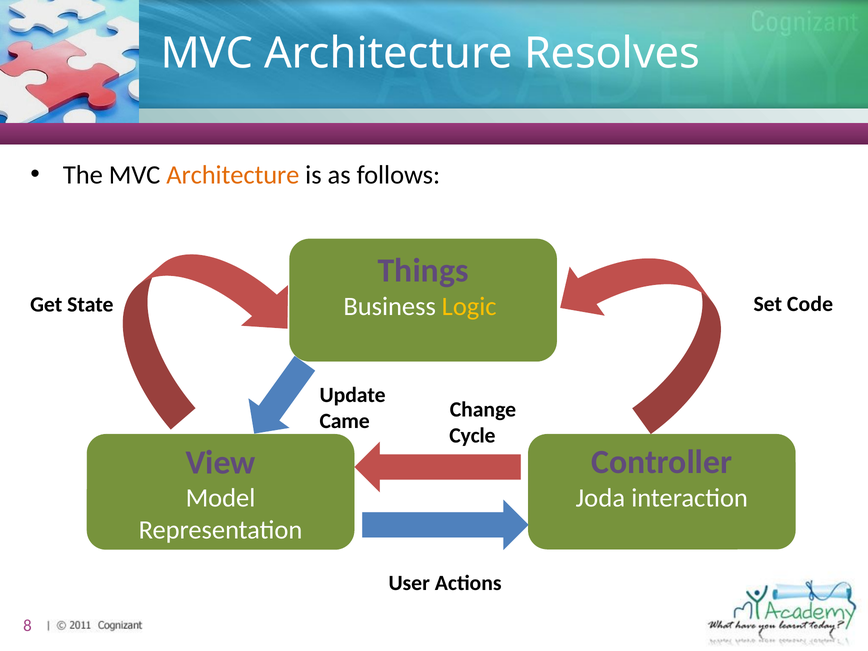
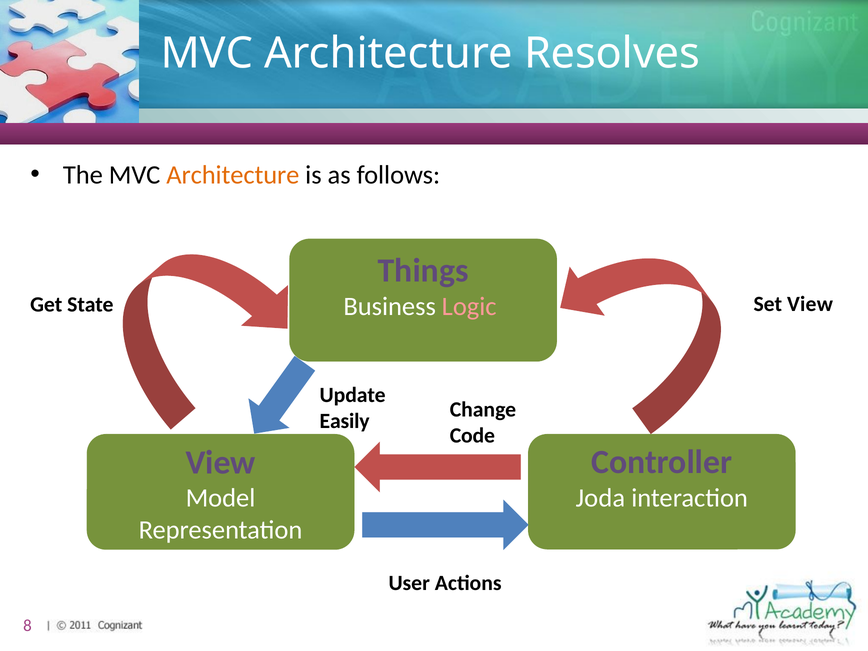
Set Code: Code -> View
Logic colour: yellow -> pink
Came: Came -> Easily
Cycle: Cycle -> Code
